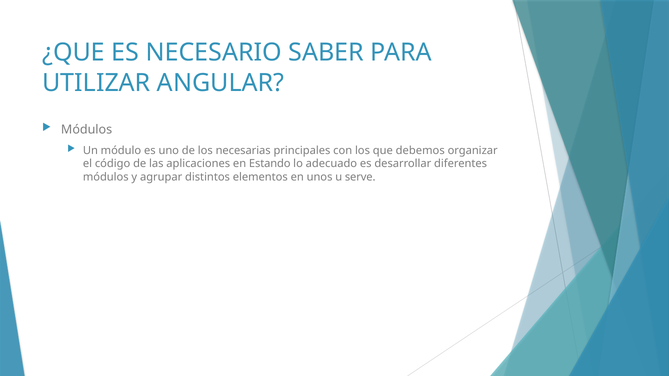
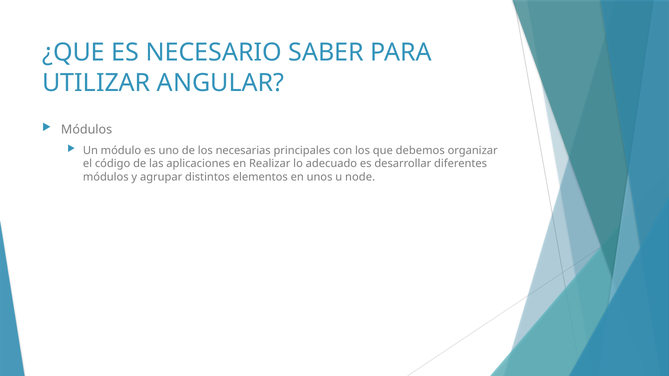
Estando: Estando -> Realizar
serve: serve -> node
